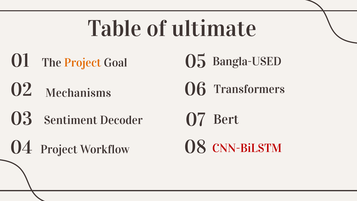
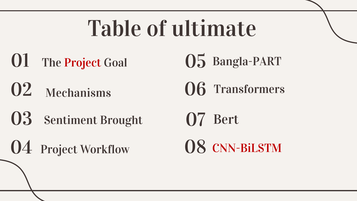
Bangla-USED: Bangla-USED -> Bangla-PART
Project at (83, 63) colour: orange -> red
Decoder: Decoder -> Brought
